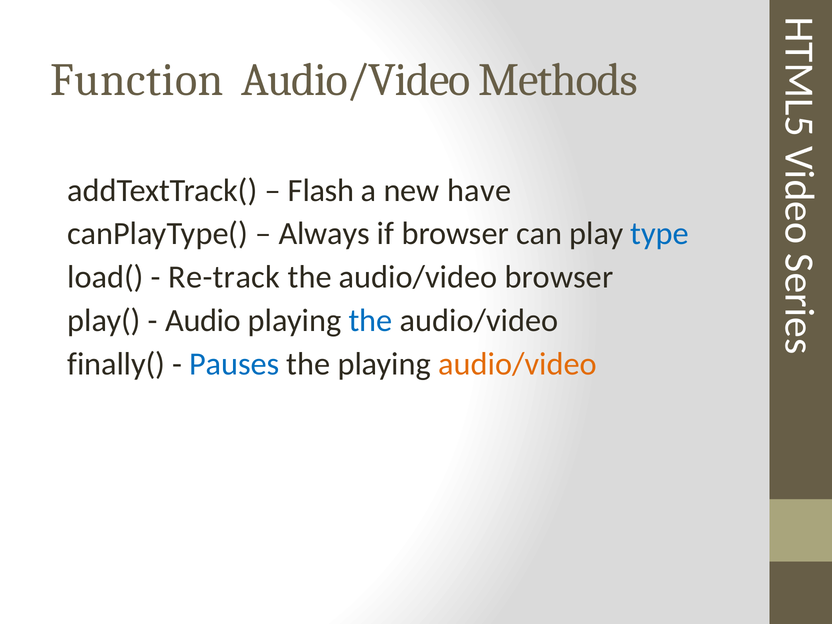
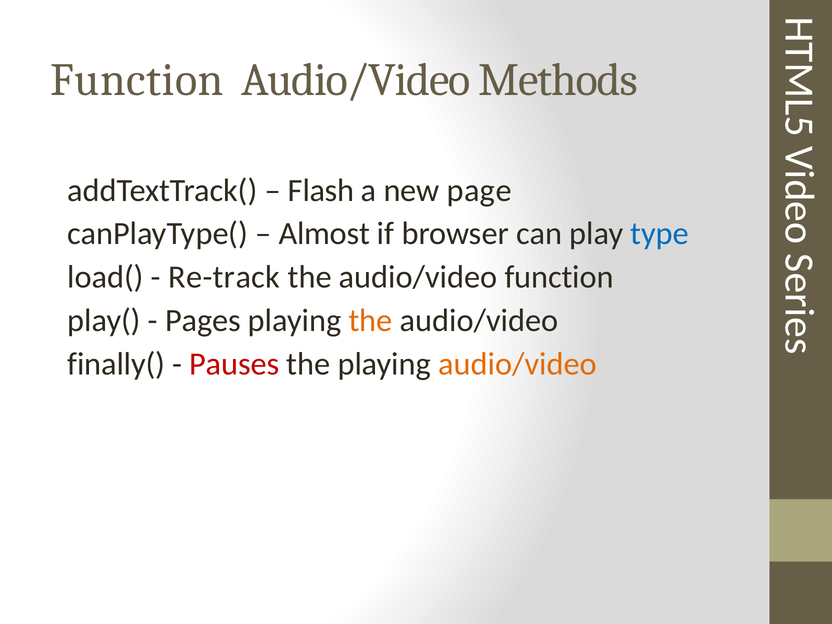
have: have -> page
Always: Always -> Almost
audio/video browser: browser -> function
Audio: Audio -> Pages
the at (371, 321) colour: blue -> orange
Pauses colour: blue -> red
